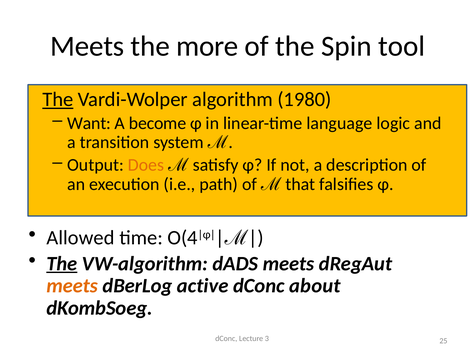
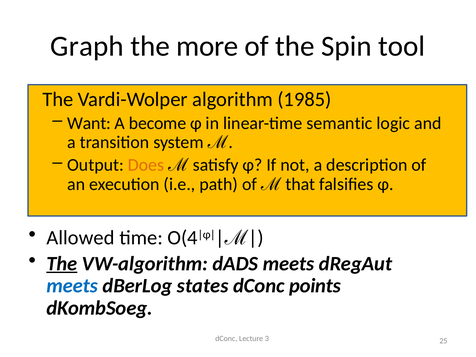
Meets at (87, 46): Meets -> Graph
The at (58, 99) underline: present -> none
1980: 1980 -> 1985
language: language -> semantic
meets at (72, 286) colour: orange -> blue
active: active -> states
about: about -> points
